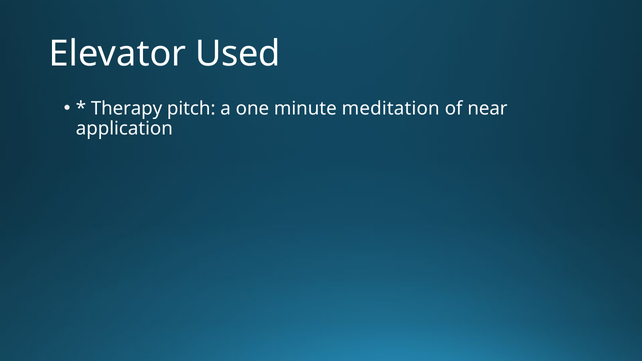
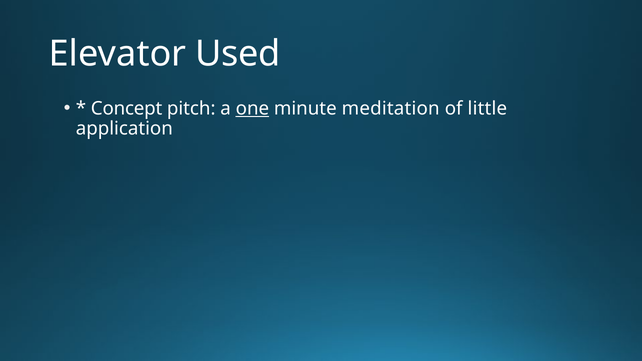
Therapy: Therapy -> Concept
one underline: none -> present
near: near -> little
